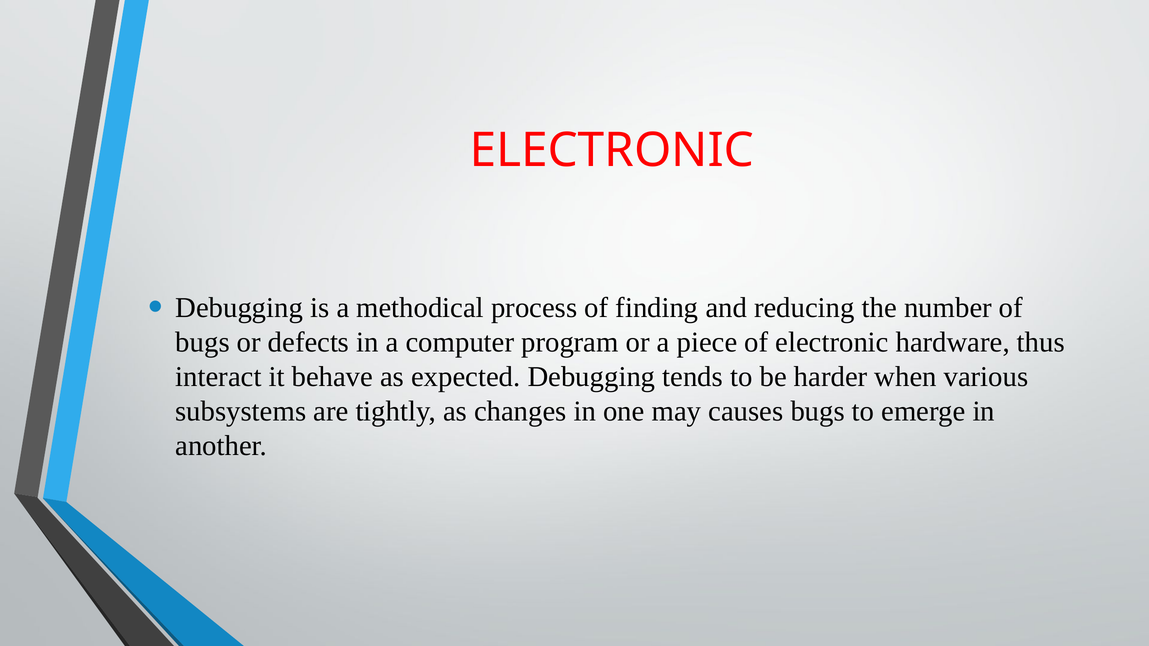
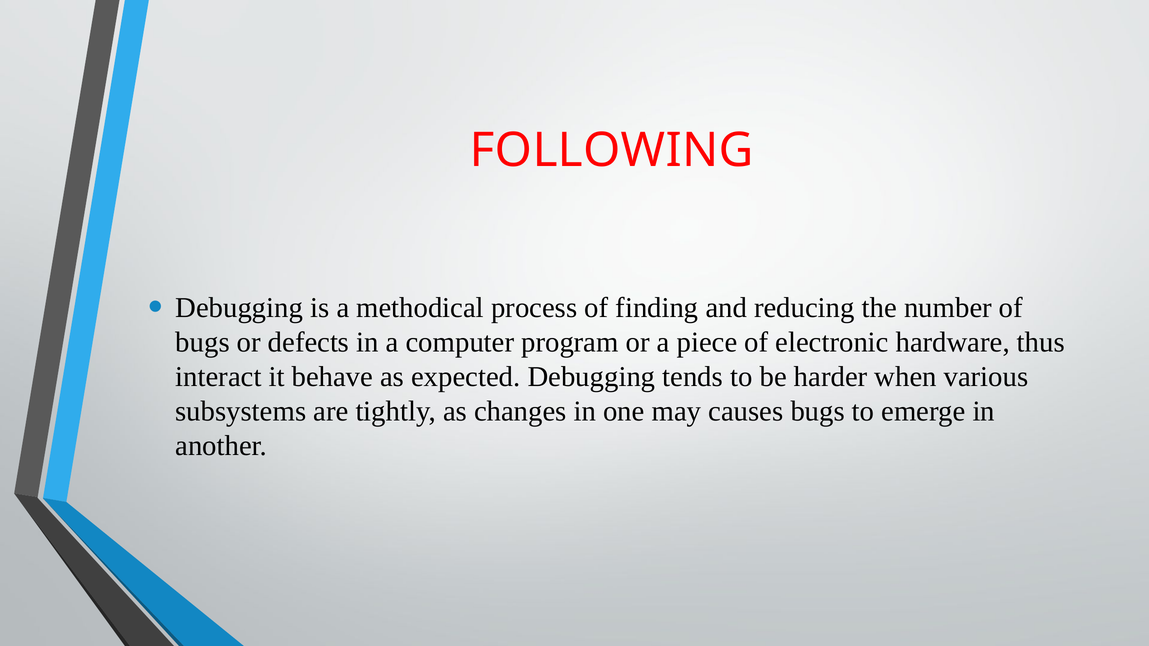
ELECTRONIC at (612, 151): ELECTRONIC -> FOLLOWING
